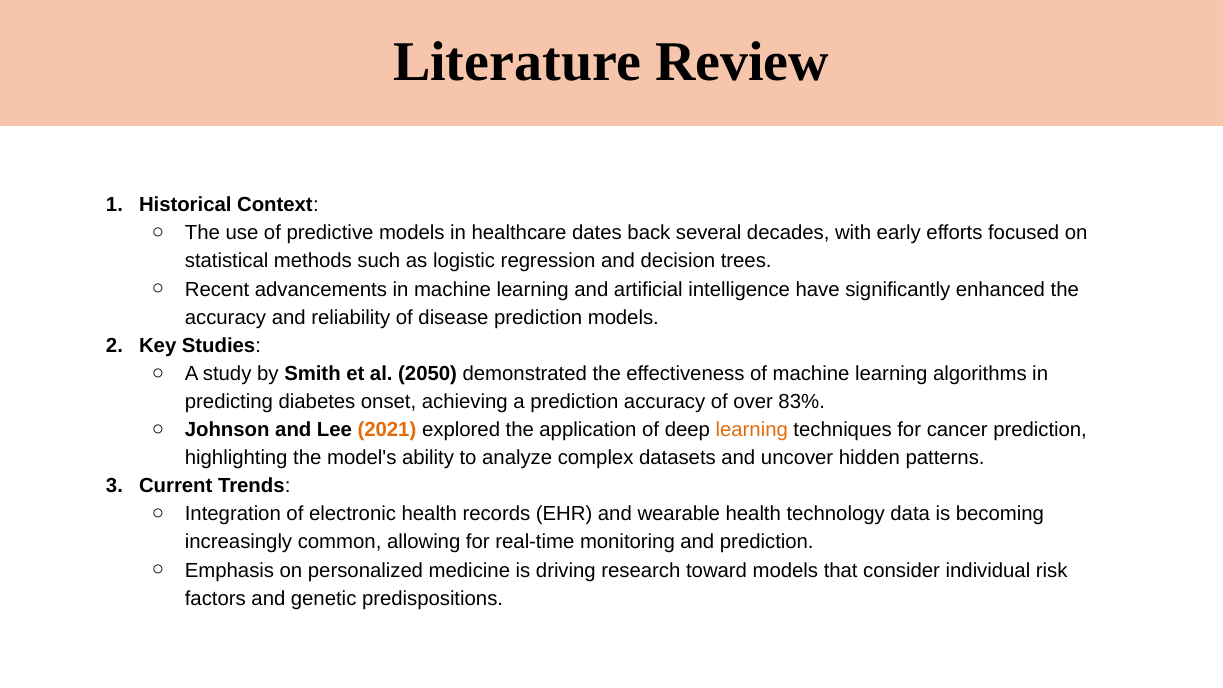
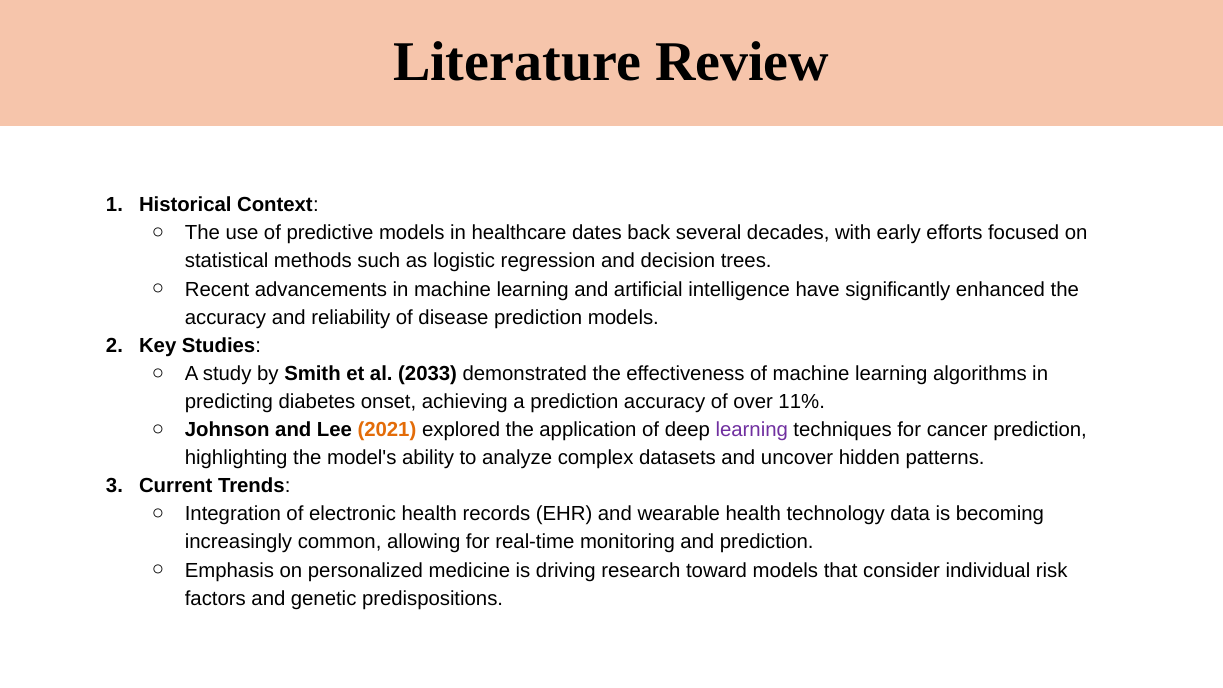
2050: 2050 -> 2033
83%: 83% -> 11%
learning at (752, 430) colour: orange -> purple
